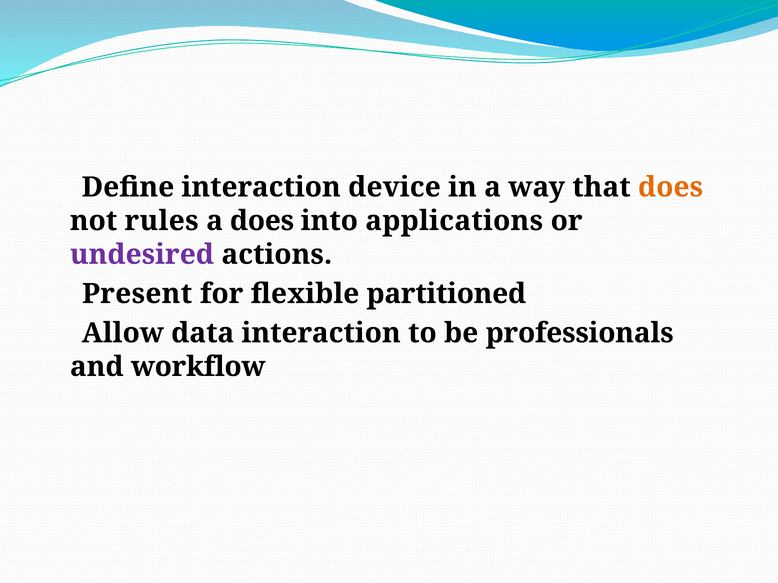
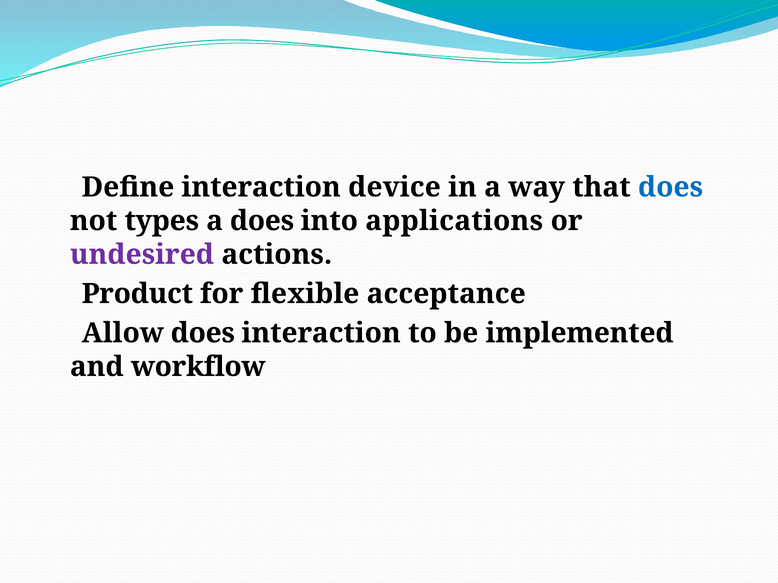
does at (671, 187) colour: orange -> blue
rules: rules -> types
Present: Present -> Product
partitioned: partitioned -> acceptance
Allow data: data -> does
professionals: professionals -> implemented
